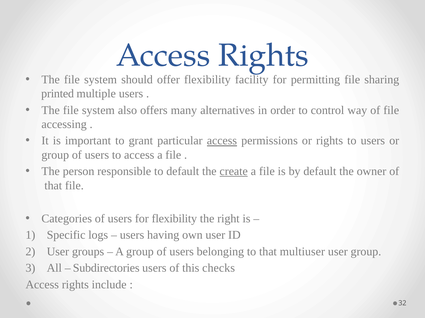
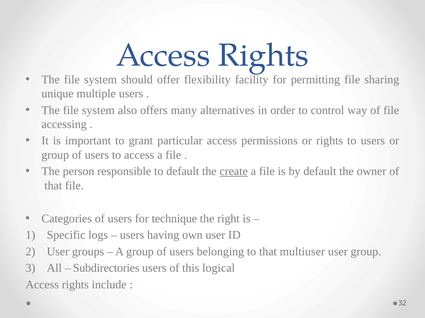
printed: printed -> unique
access at (222, 141) underline: present -> none
for flexibility: flexibility -> technique
checks: checks -> logical
